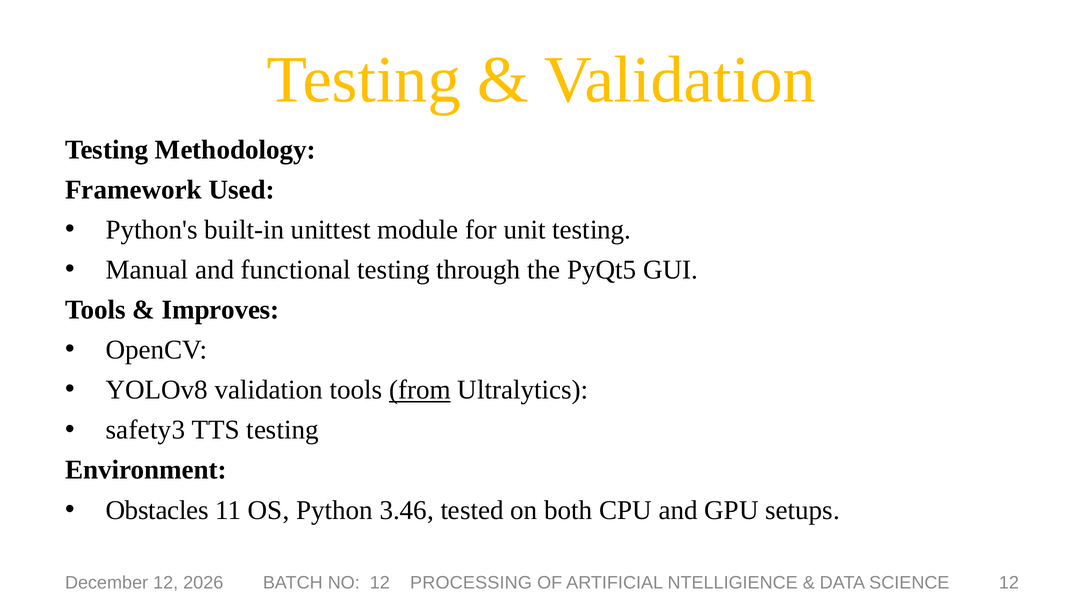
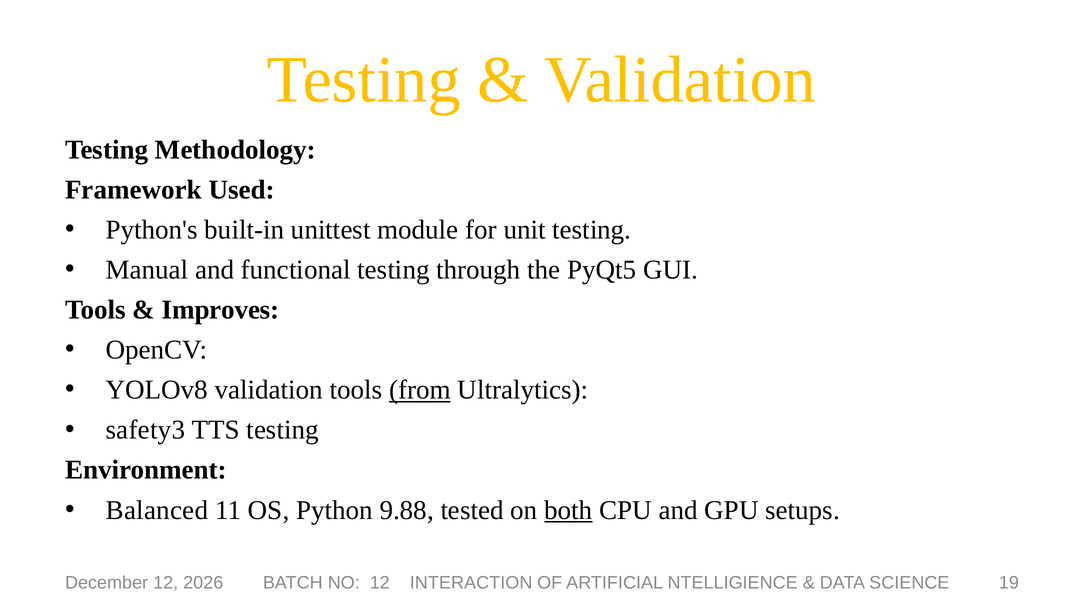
Obstacles: Obstacles -> Balanced
3.46: 3.46 -> 9.88
both underline: none -> present
PROCESSING: PROCESSING -> INTERACTION
SCIENCE 12: 12 -> 19
